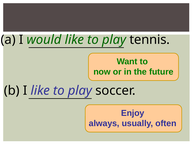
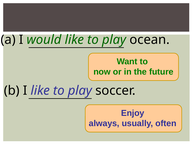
tennis: tennis -> ocean
